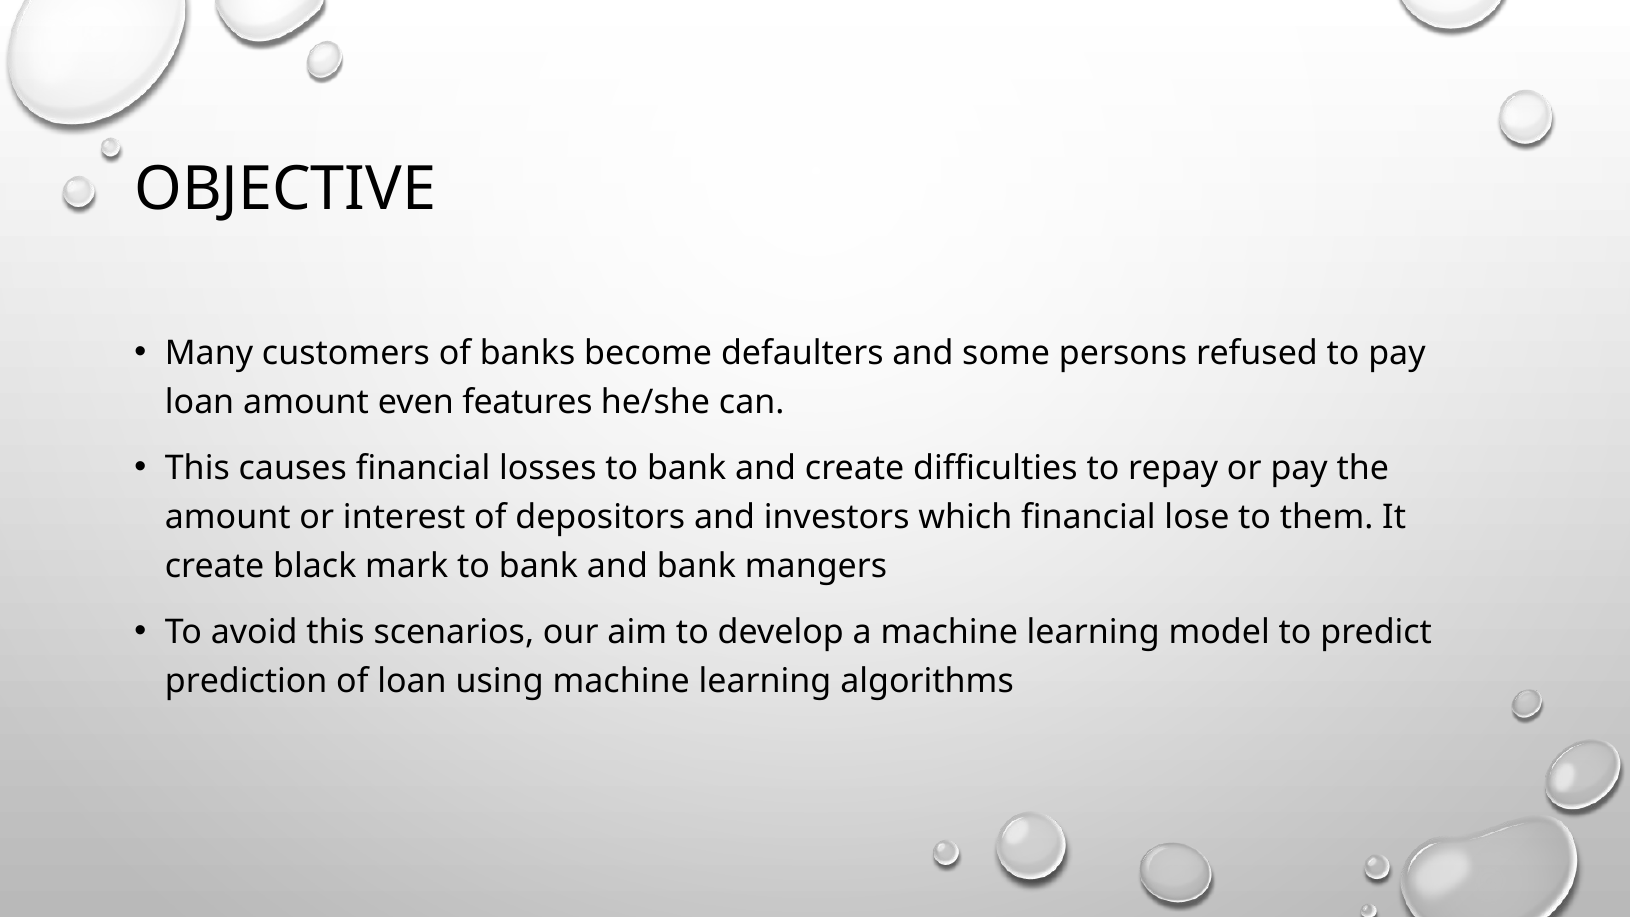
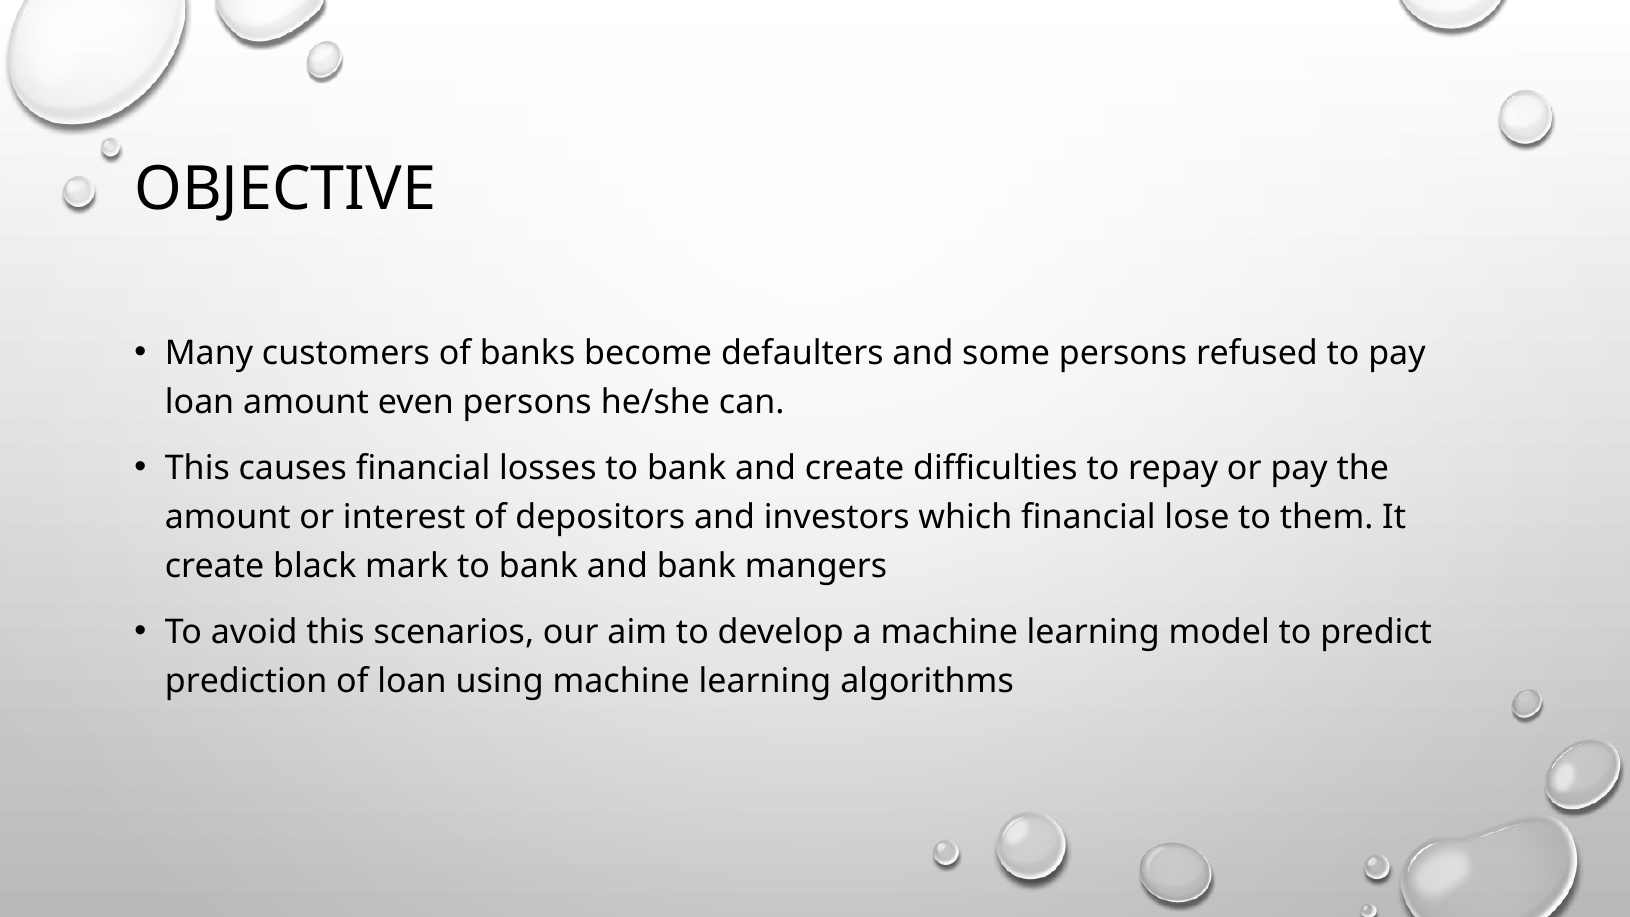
even features: features -> persons
